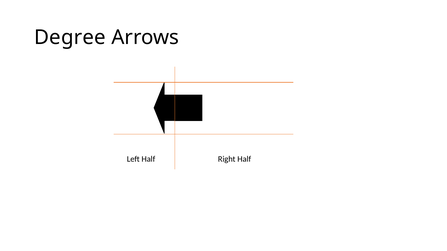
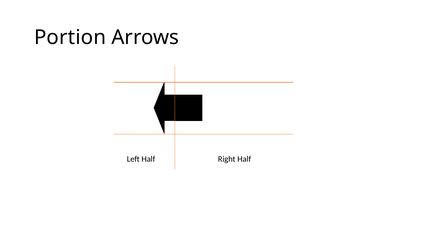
Degree: Degree -> Portion
